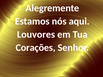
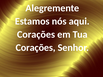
Louvores at (36, 35): Louvores -> Corações
